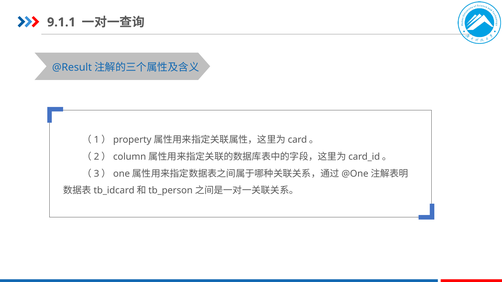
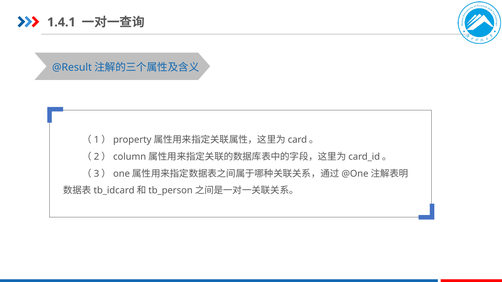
9.1.1: 9.1.1 -> 1.4.1
